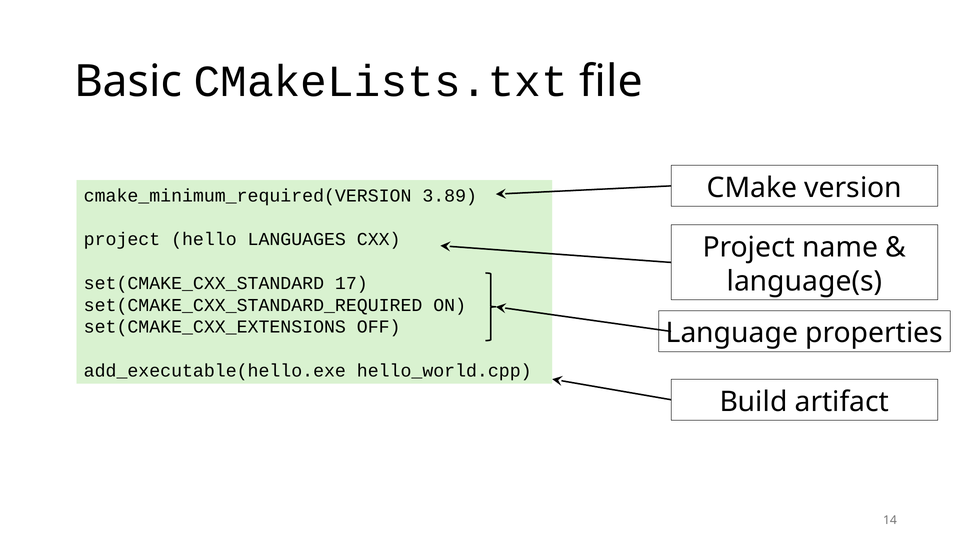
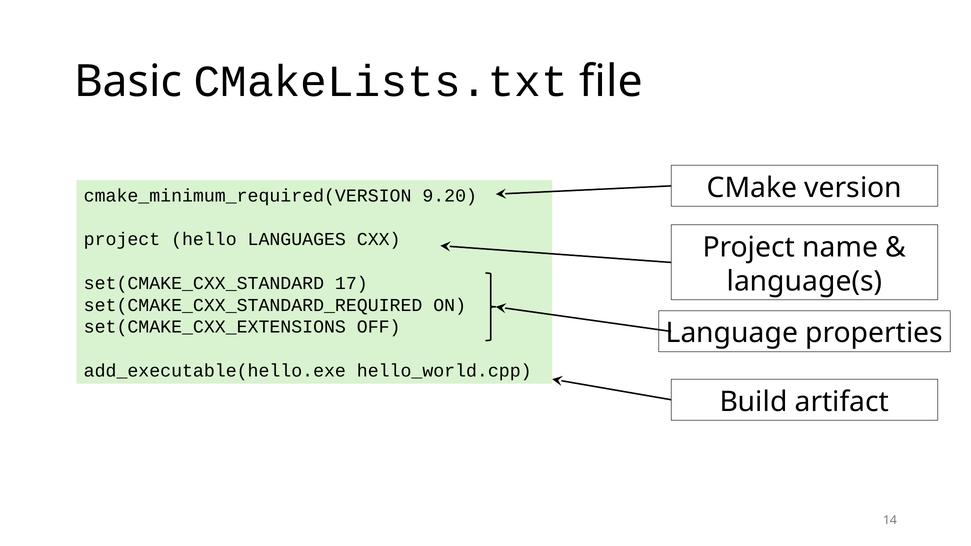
3.89: 3.89 -> 9.20
